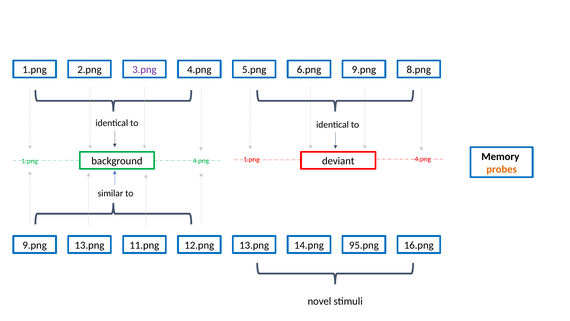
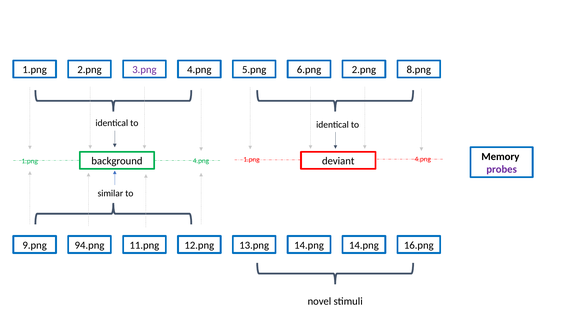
6.png 9.png: 9.png -> 2.png
probes colour: orange -> purple
13.png at (90, 245): 13.png -> 94.png
14.png 95.png: 95.png -> 14.png
